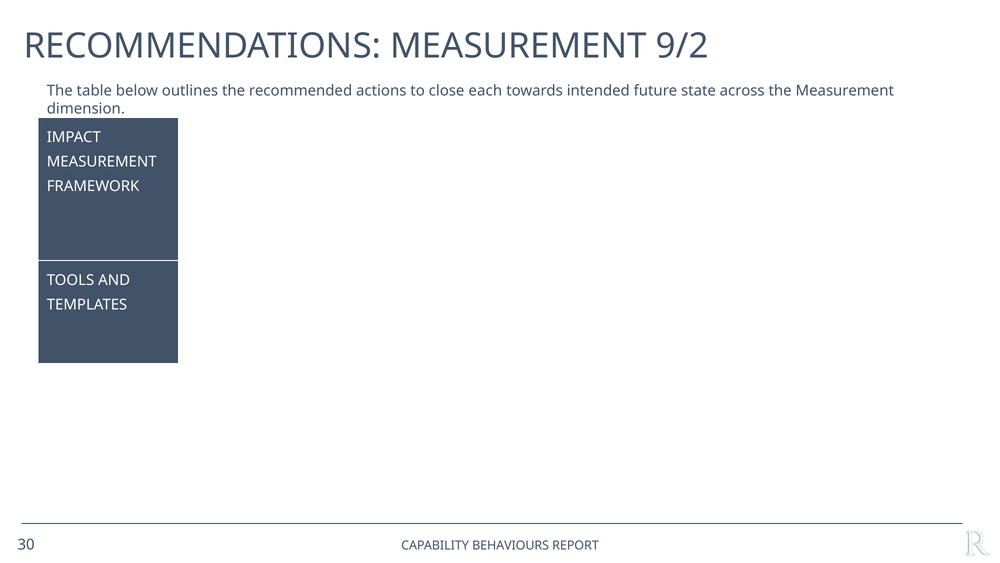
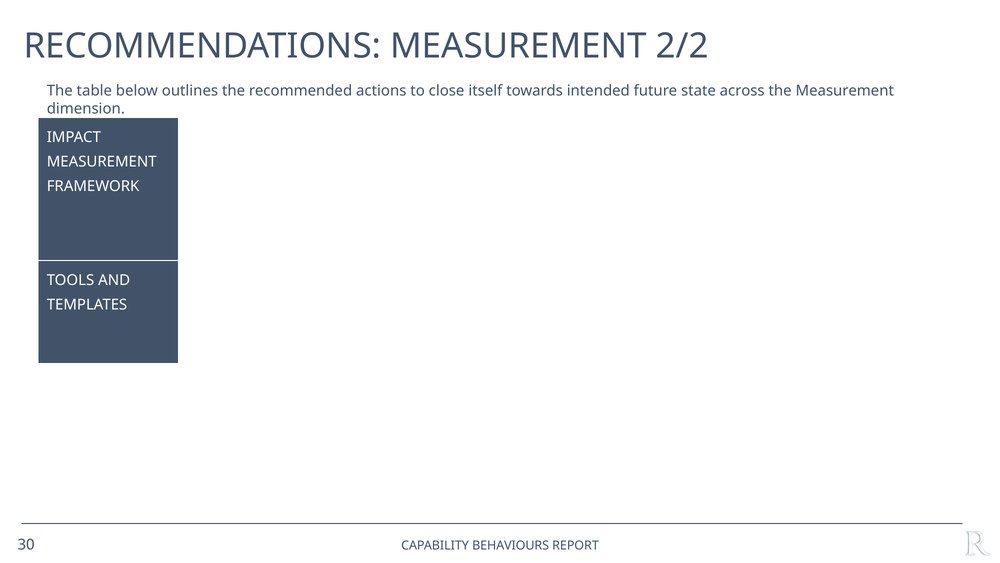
9/2: 9/2 -> 2/2
each: each -> itself
